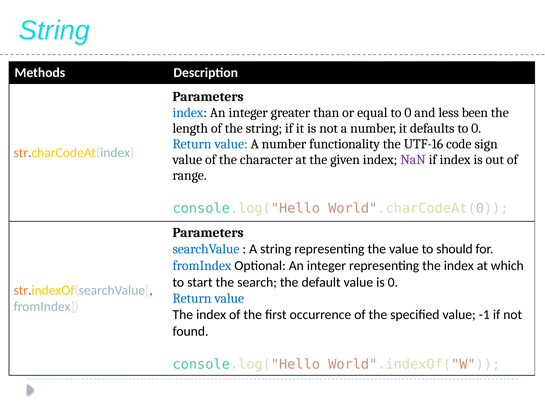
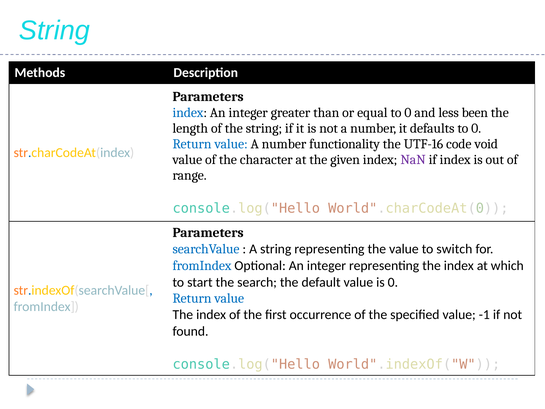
sign: sign -> void
should: should -> switch
